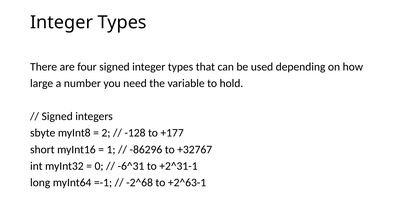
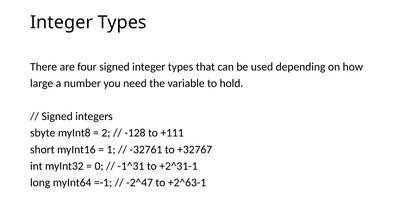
+177: +177 -> +111
-86296: -86296 -> -32761
-6^31: -6^31 -> -1^31
-2^68: -2^68 -> -2^47
